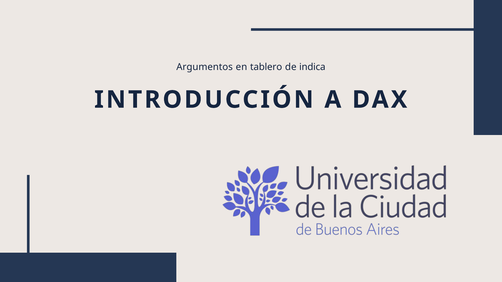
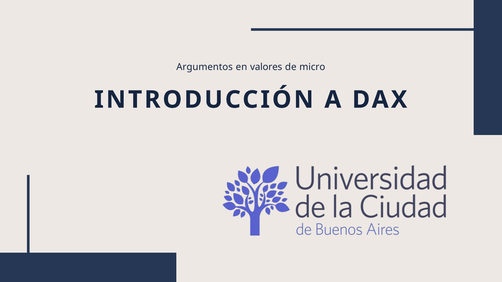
tablero: tablero -> valores
indica: indica -> micro
